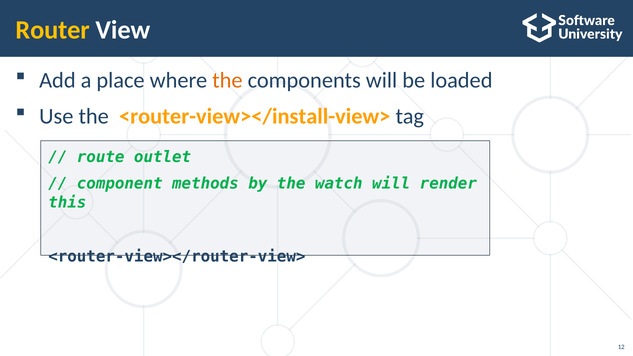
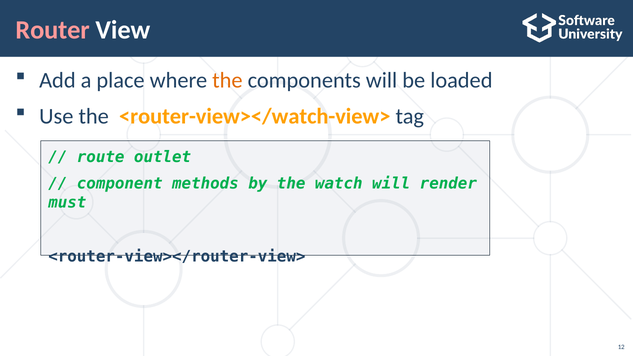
Router colour: yellow -> pink
<router-view></install-view>: <router-view></install-view> -> <router-view></watch-view>
this: this -> must
